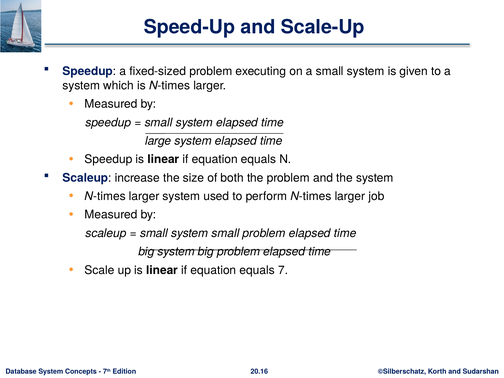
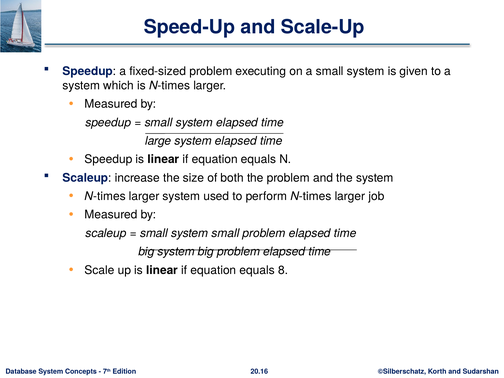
7: 7 -> 8
